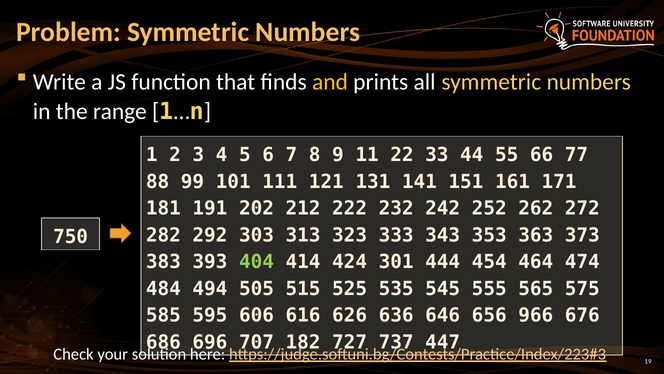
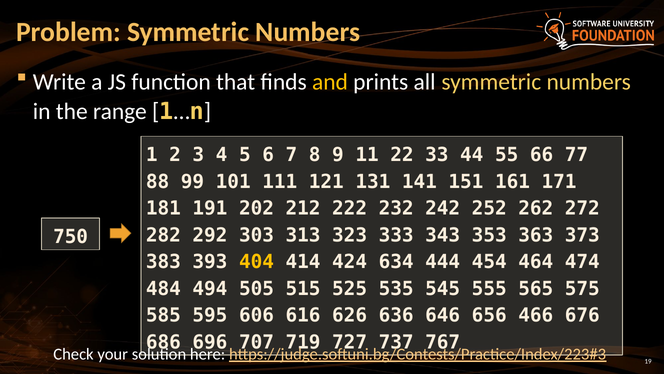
404 colour: light green -> yellow
301: 301 -> 634
966: 966 -> 466
182: 182 -> 719
447: 447 -> 767
